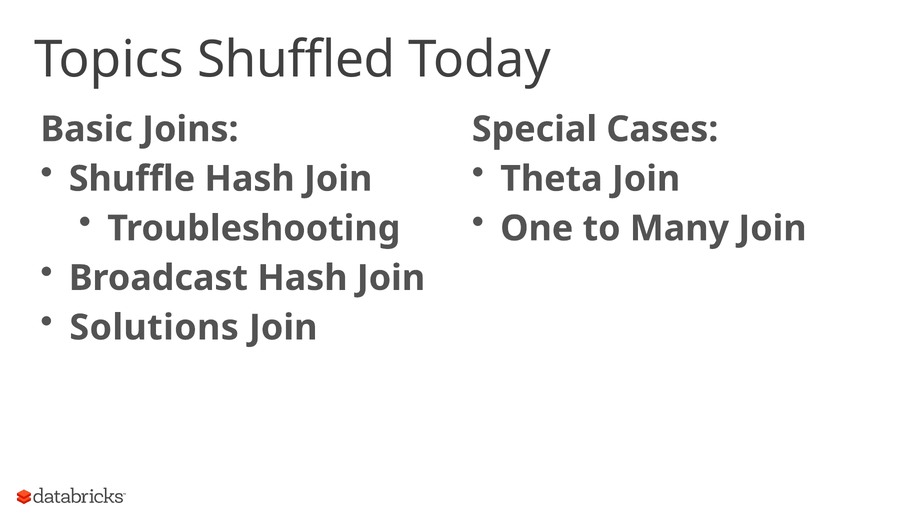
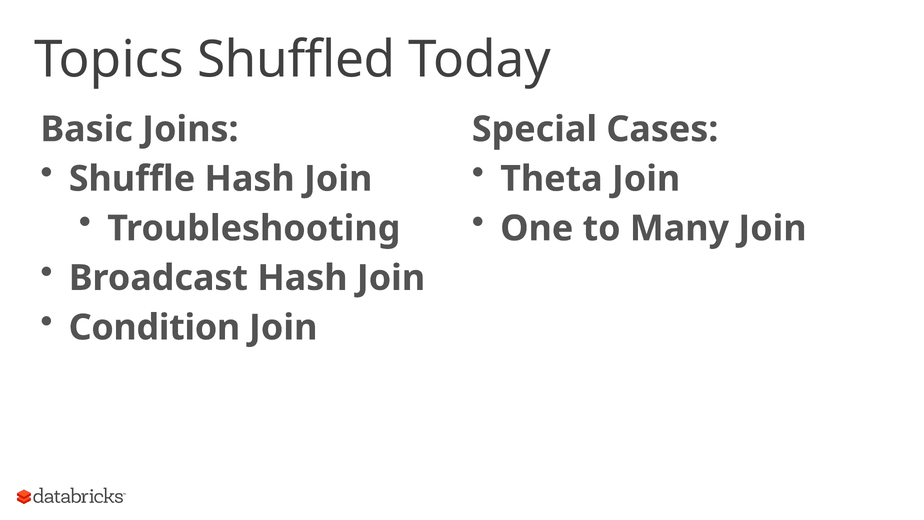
Solutions: Solutions -> Condition
